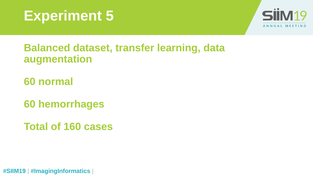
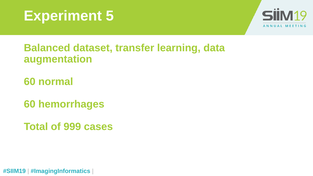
160: 160 -> 999
